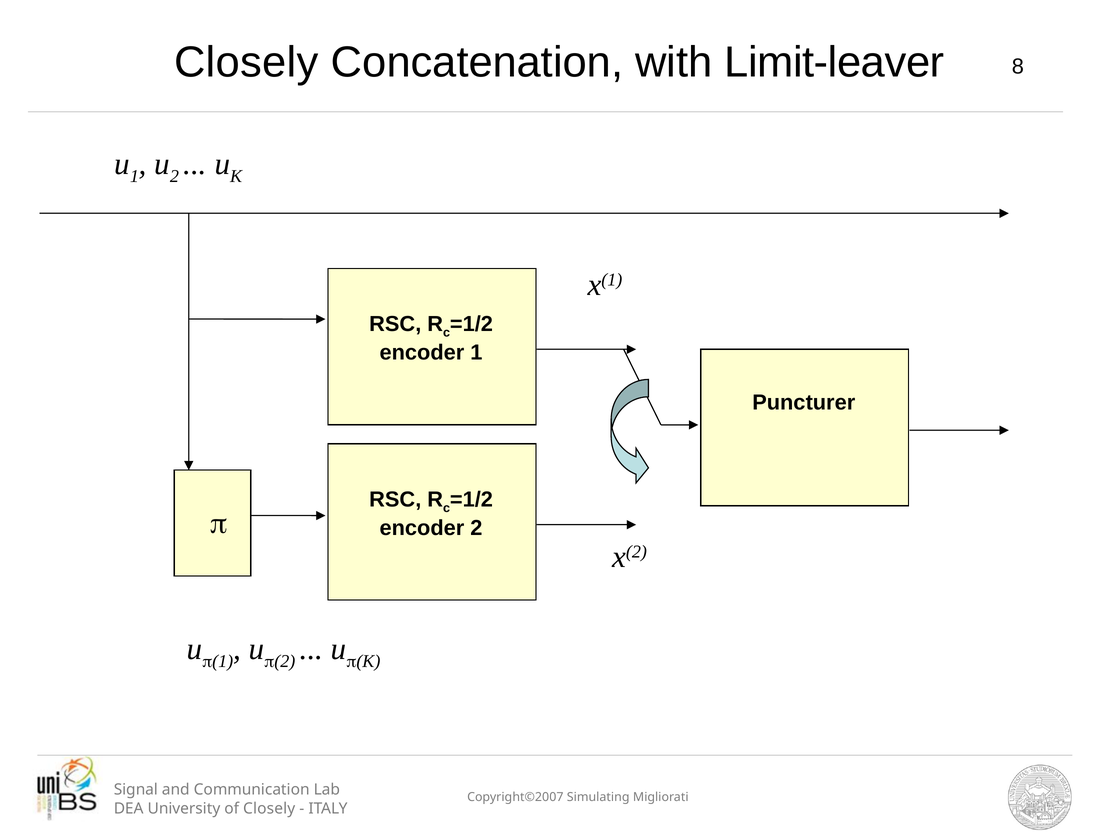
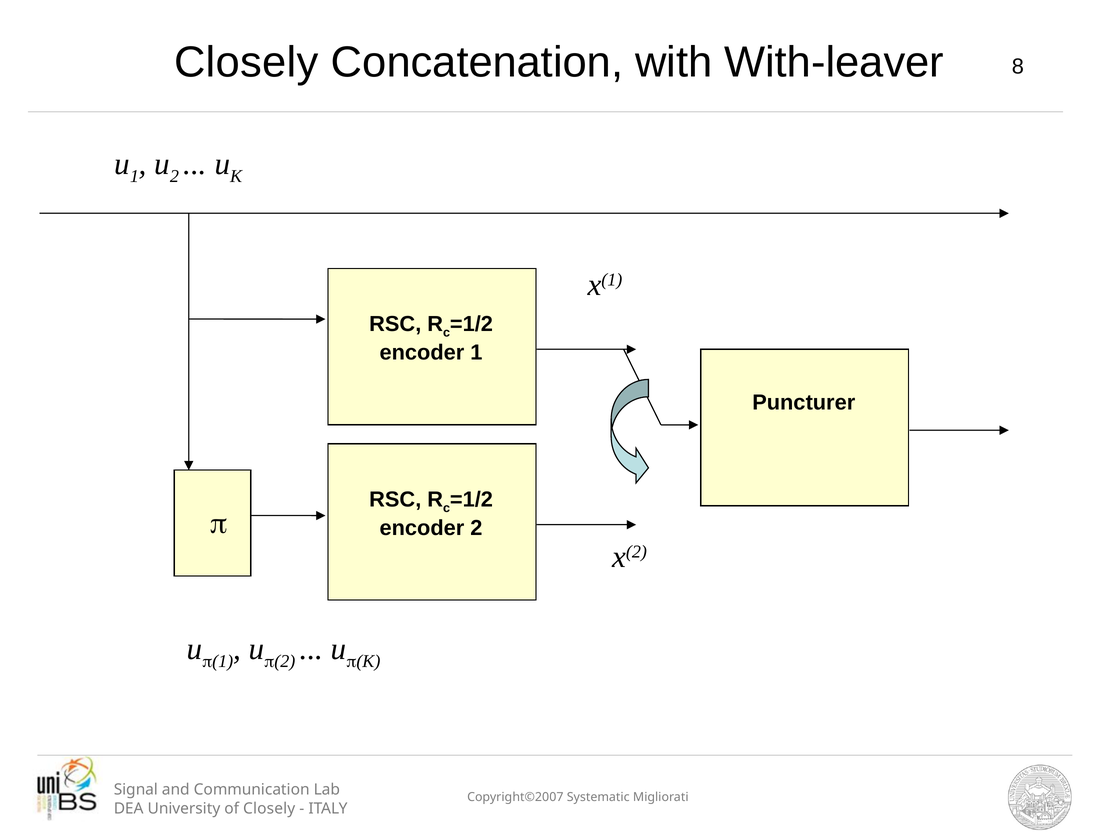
Limit-leaver: Limit-leaver -> With-leaver
Simulating: Simulating -> Systematic
